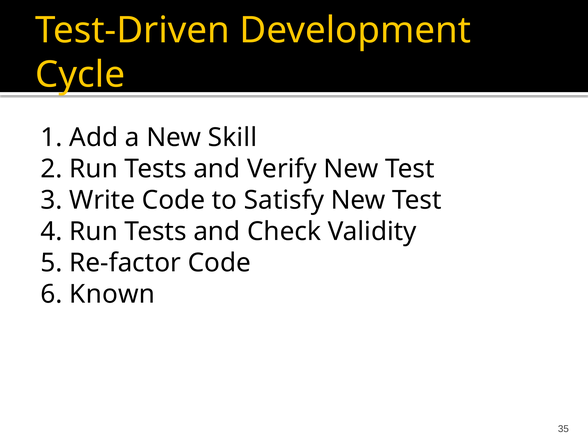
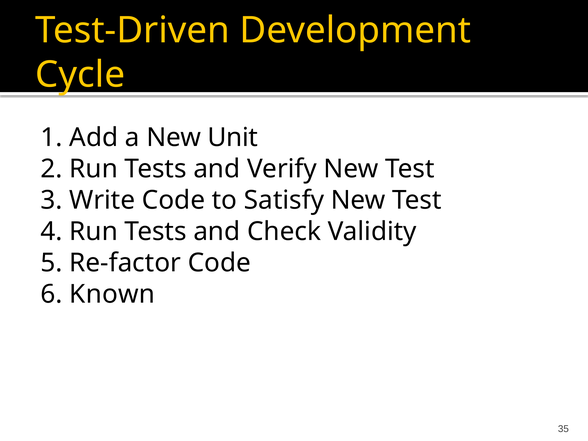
Skill: Skill -> Unit
